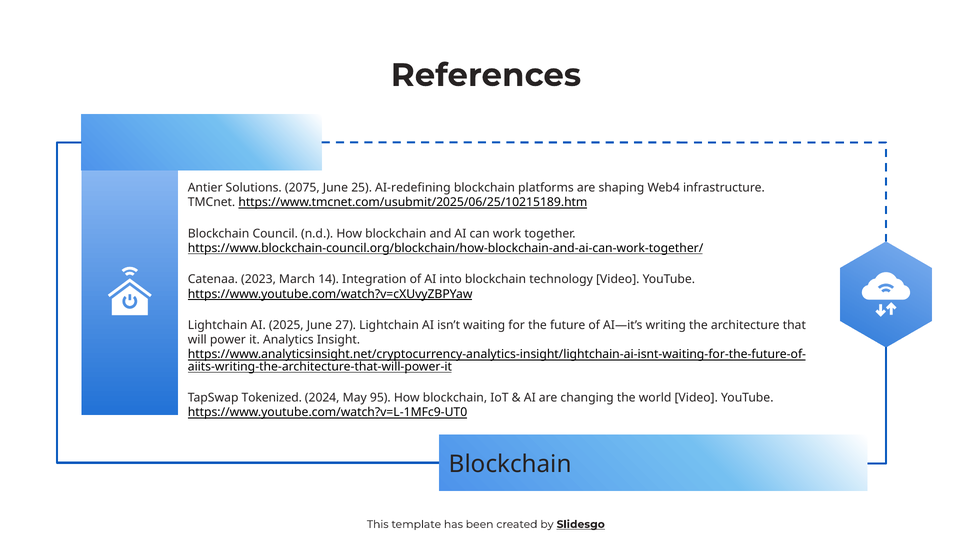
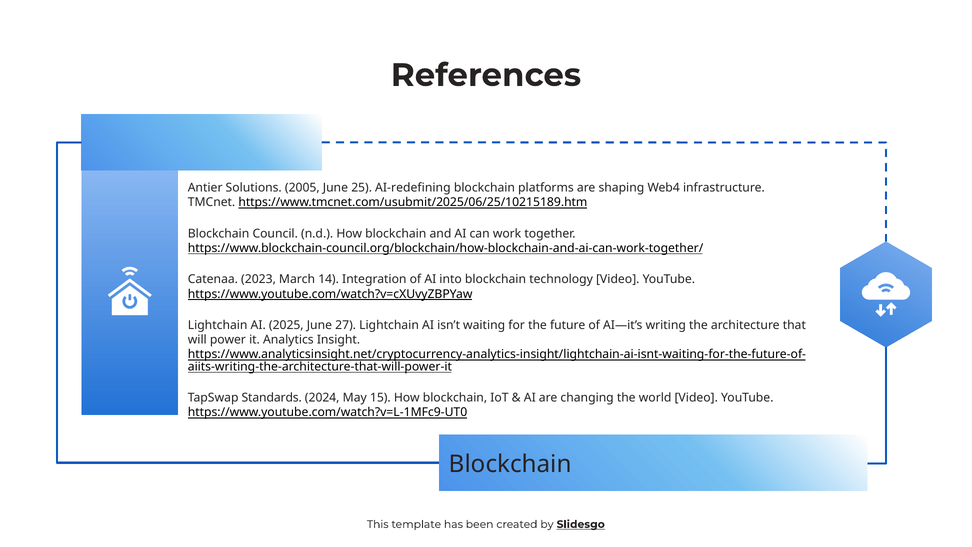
2075: 2075 -> 2005
Tokenized: Tokenized -> Standards
95: 95 -> 15
